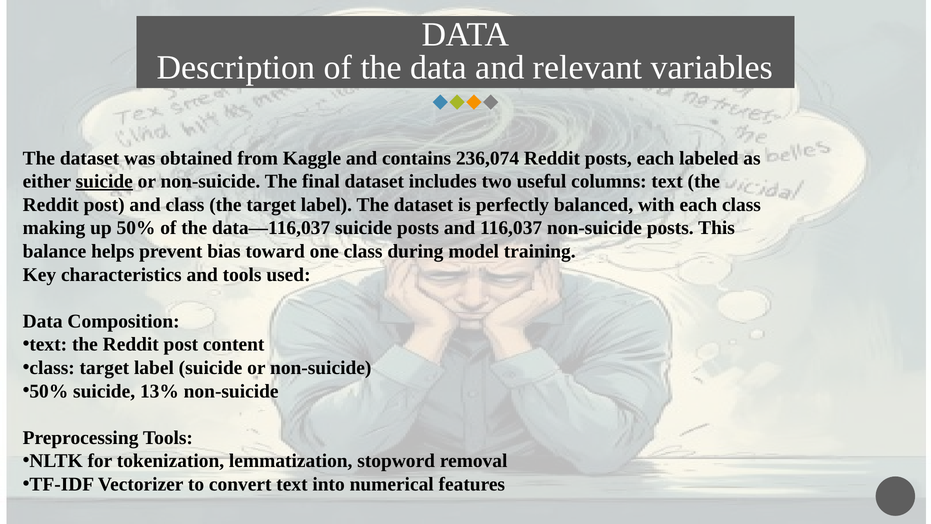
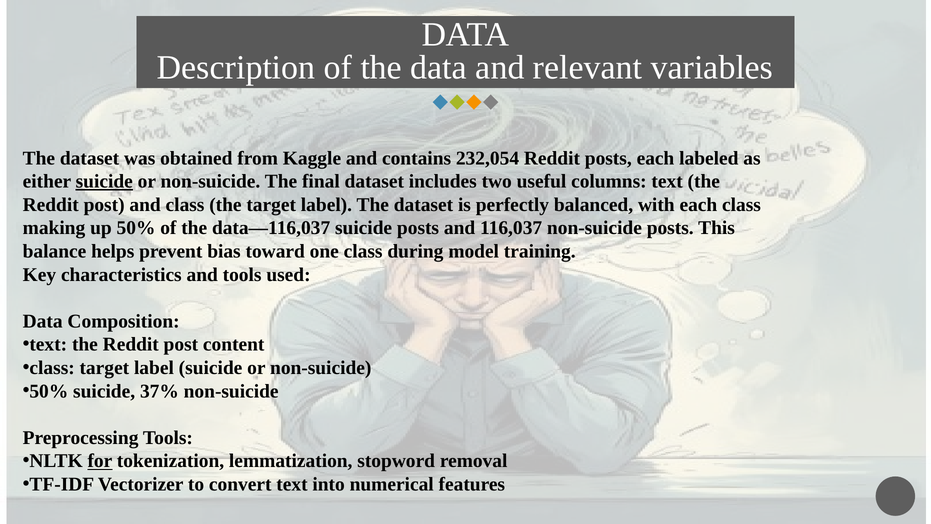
236,074: 236,074 -> 232,054
13%: 13% -> 37%
for underline: none -> present
